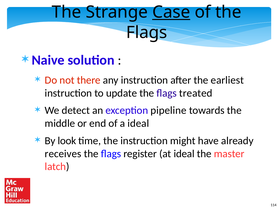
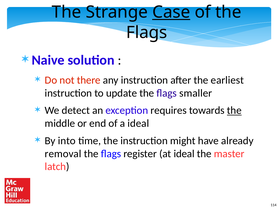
treated: treated -> smaller
pipeline: pipeline -> requires
the at (234, 111) underline: none -> present
look: look -> into
receives: receives -> removal
